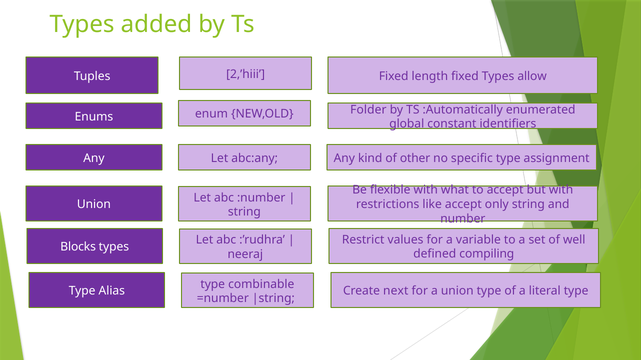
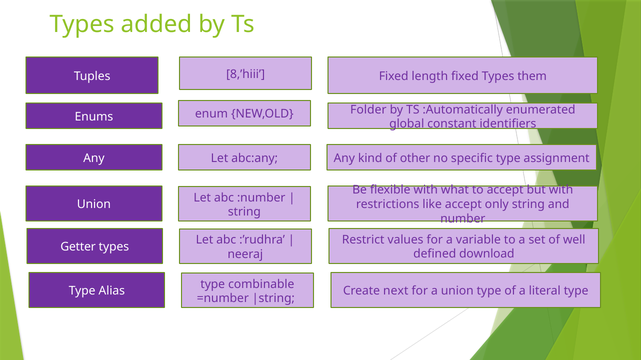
2,’hiii: 2,’hiii -> 8,’hiii
allow: allow -> them
Blocks: Blocks -> Getter
compiling: compiling -> download
